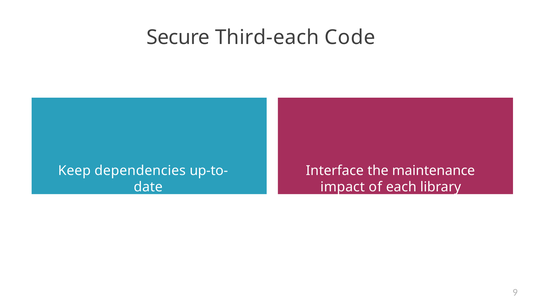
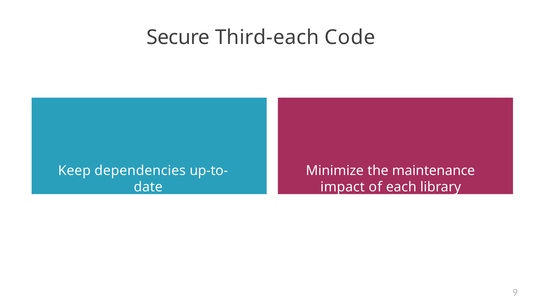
Interface: Interface -> Minimize
